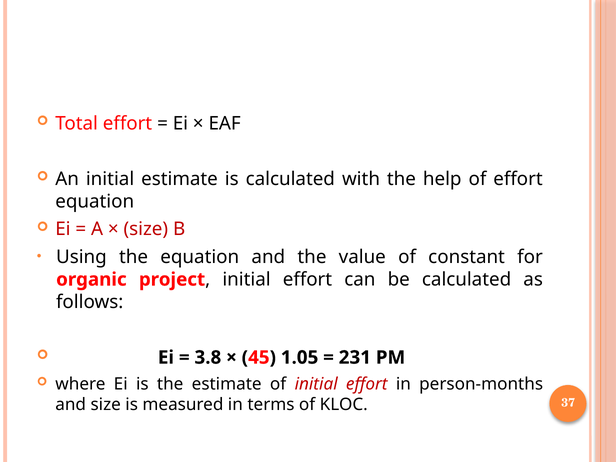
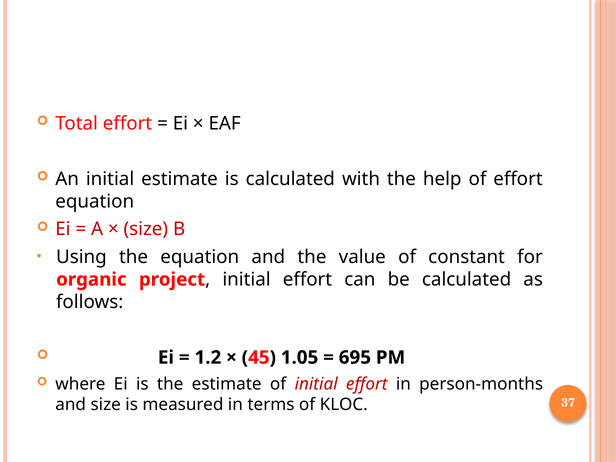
3.8: 3.8 -> 1.2
231: 231 -> 695
